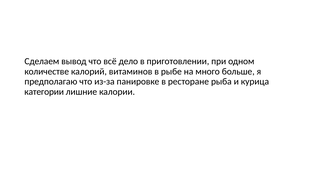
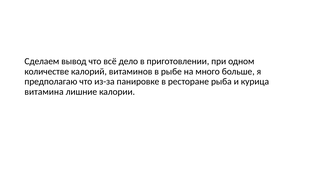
категории: категории -> витамина
